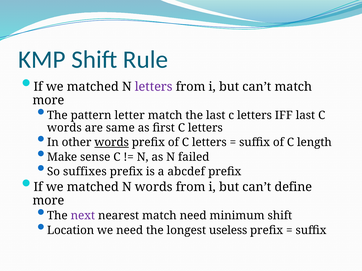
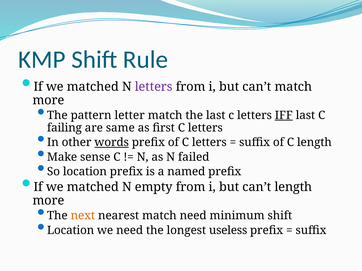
IFF underline: none -> present
words at (64, 128): words -> failing
So suffixes: suffixes -> location
abcdef: abcdef -> named
N words: words -> empty
can’t define: define -> length
next colour: purple -> orange
